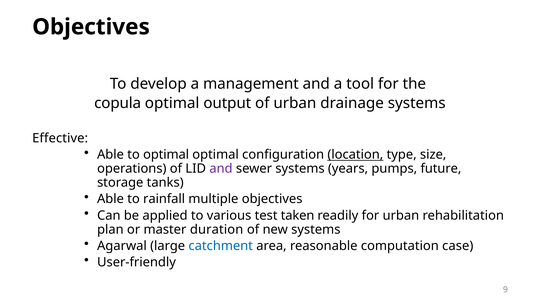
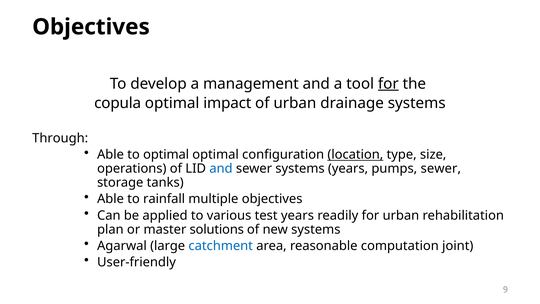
for at (388, 84) underline: none -> present
output: output -> impact
Effective: Effective -> Through
and at (221, 169) colour: purple -> blue
pumps future: future -> sewer
test taken: taken -> years
duration: duration -> solutions
case: case -> joint
